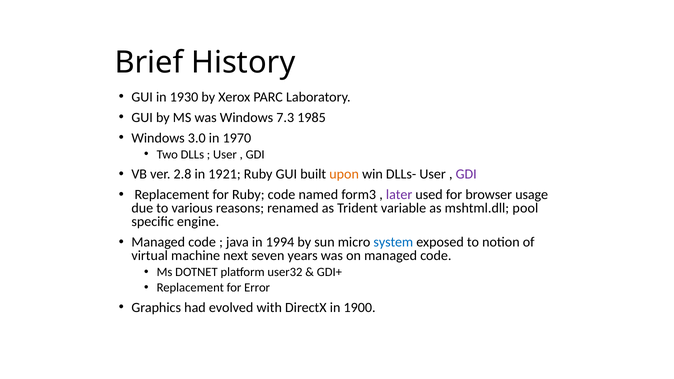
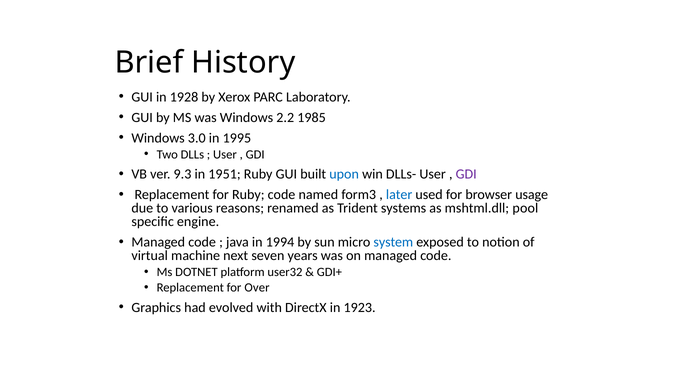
1930: 1930 -> 1928
7.3: 7.3 -> 2.2
1970: 1970 -> 1995
2.8: 2.8 -> 9.3
1921: 1921 -> 1951
upon colour: orange -> blue
later colour: purple -> blue
variable: variable -> systems
Error: Error -> Over
1900: 1900 -> 1923
